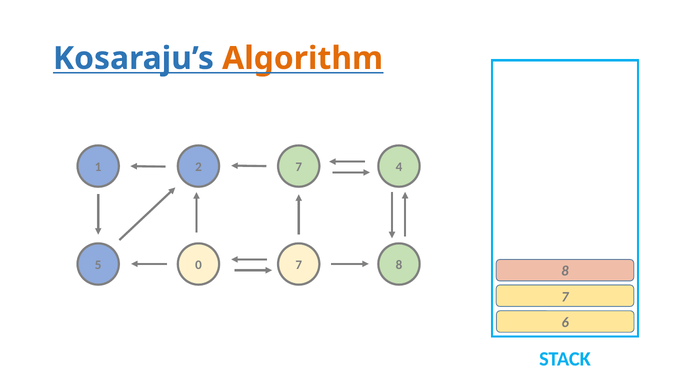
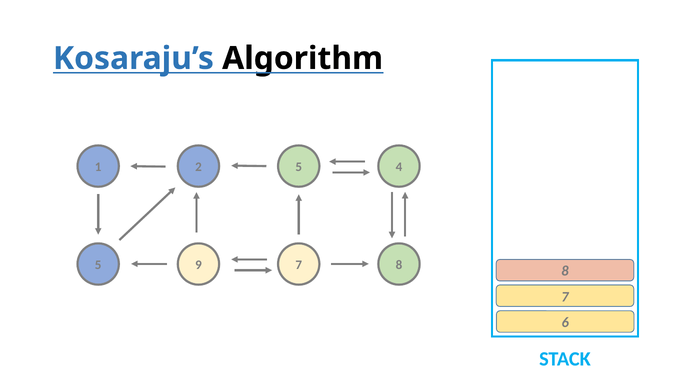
Algorithm colour: orange -> black
2 7: 7 -> 5
0: 0 -> 9
